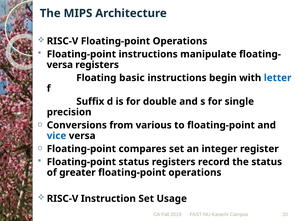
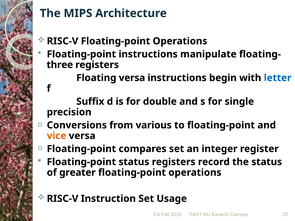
versa at (60, 65): versa -> three
Floating basic: basic -> versa
vice colour: blue -> orange
